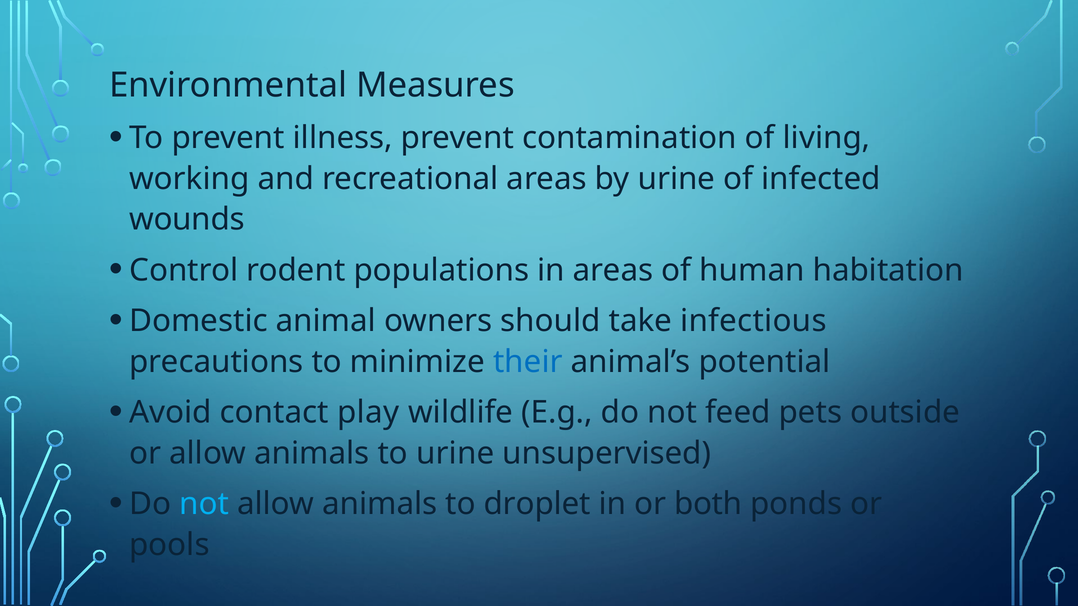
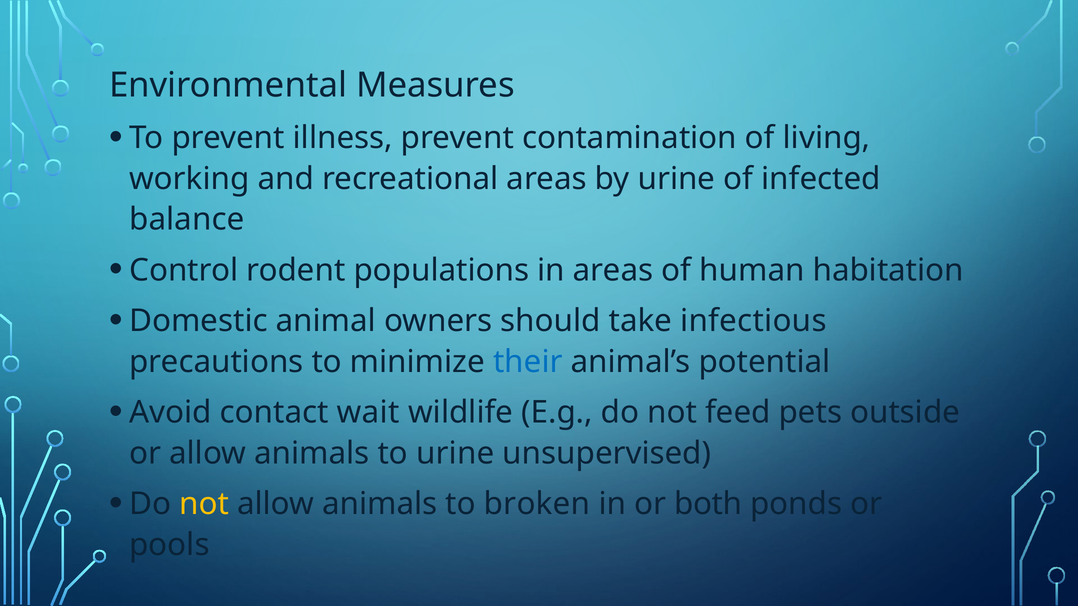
wounds: wounds -> balance
play: play -> wait
not at (204, 504) colour: light blue -> yellow
droplet: droplet -> broken
